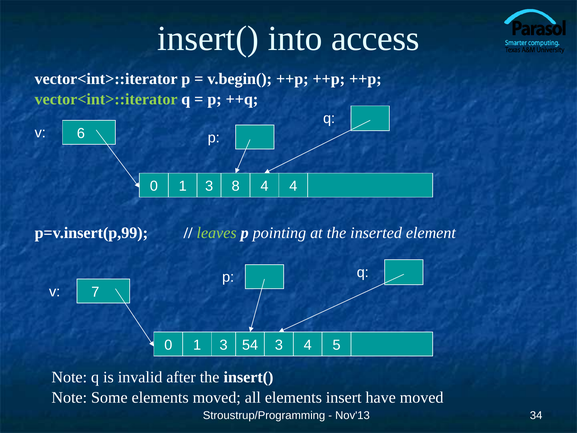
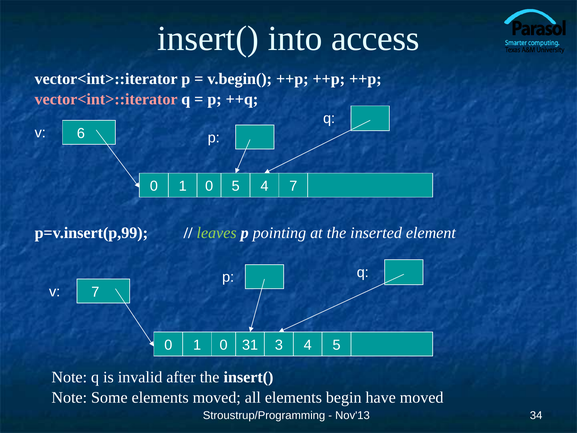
vector<int>::iterator at (106, 99) colour: light green -> pink
3 at (209, 186): 3 -> 0
1 8: 8 -> 5
4 4: 4 -> 7
3 at (224, 345): 3 -> 0
54: 54 -> 31
insert: insert -> begin
